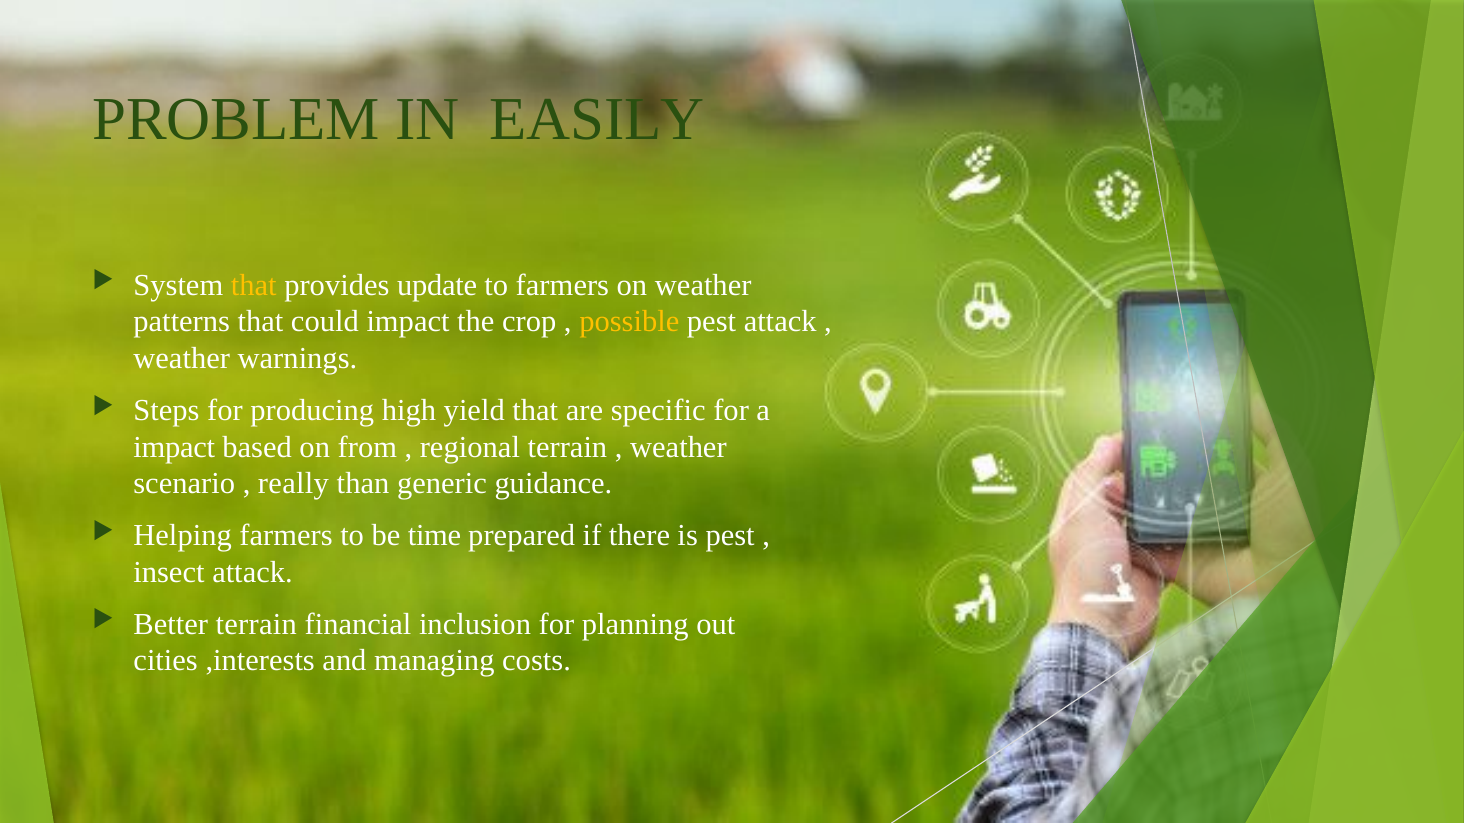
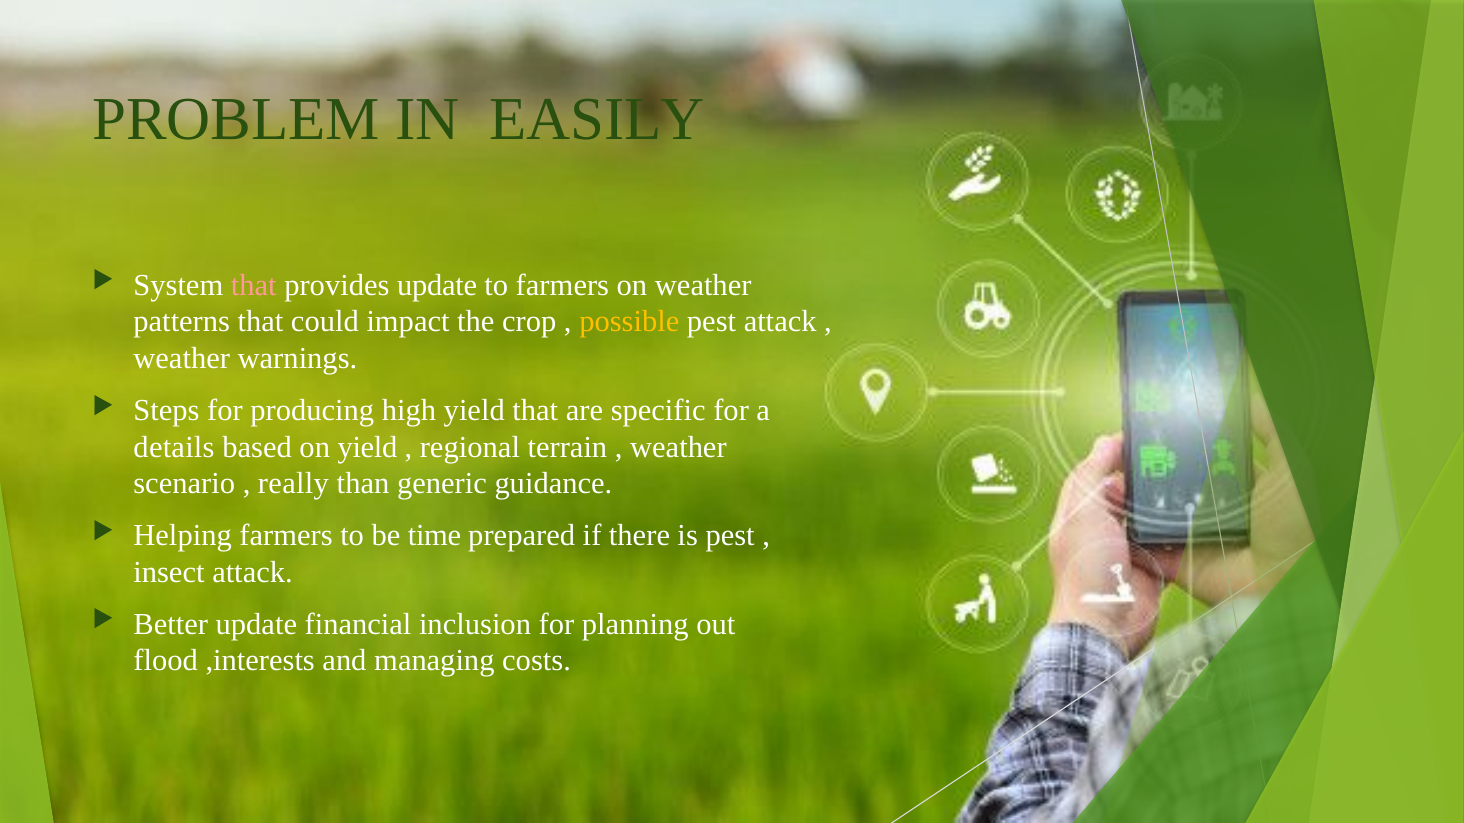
that at (254, 285) colour: yellow -> pink
impact at (174, 447): impact -> details
on from: from -> yield
Better terrain: terrain -> update
cities: cities -> flood
